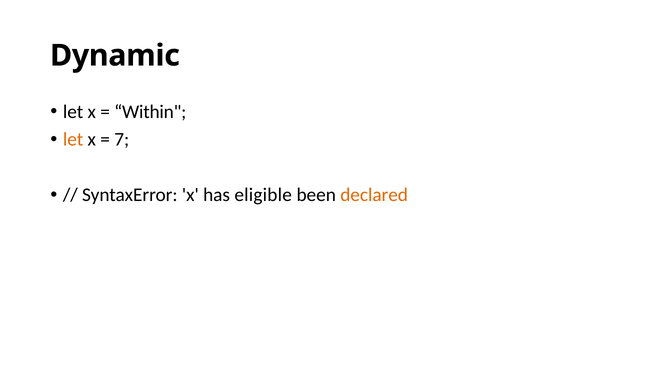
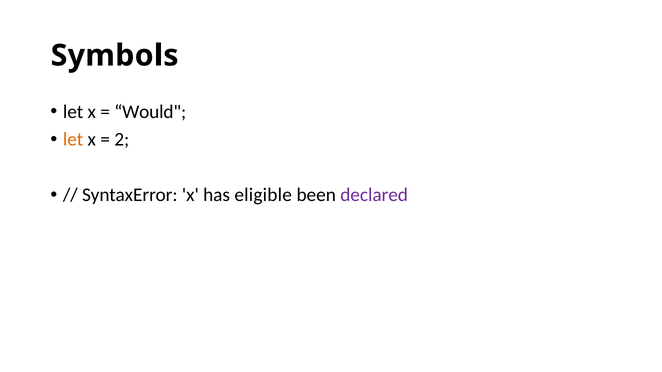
Dynamic: Dynamic -> Symbols
Within: Within -> Would
7: 7 -> 2
declared colour: orange -> purple
